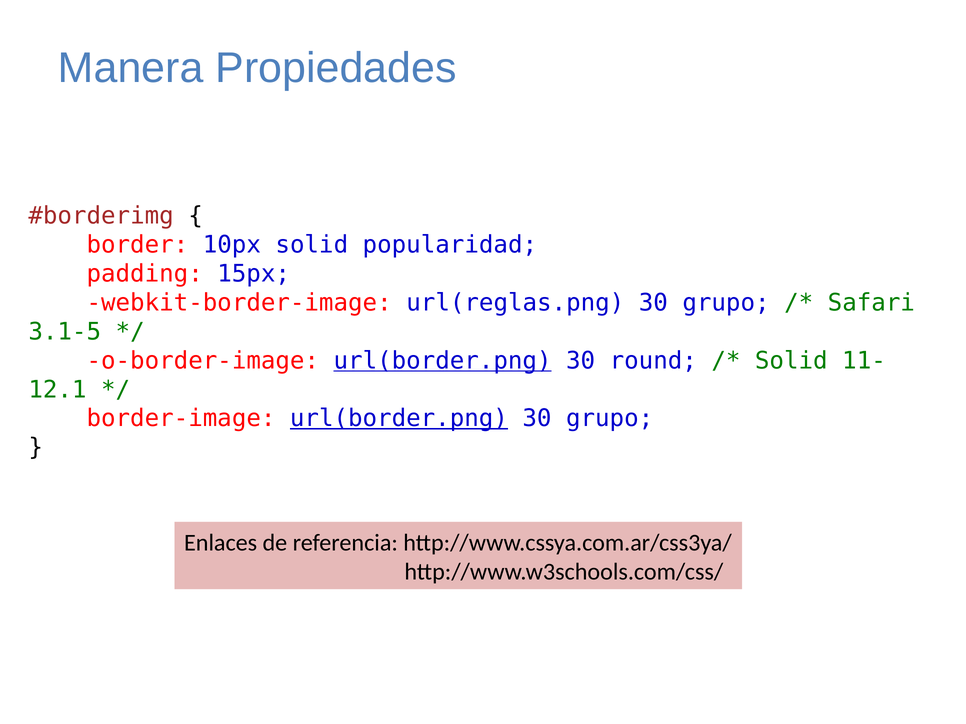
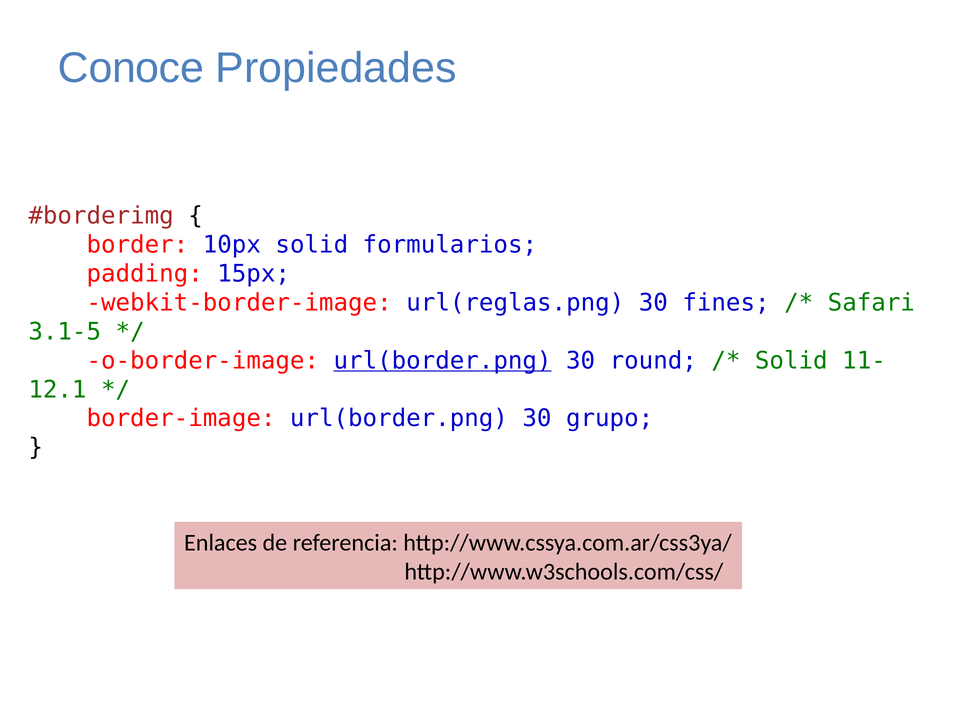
Manera: Manera -> Conoce
popularidad: popularidad -> formularios
grupo at (726, 303): grupo -> fines
url(border.png at (399, 419) underline: present -> none
